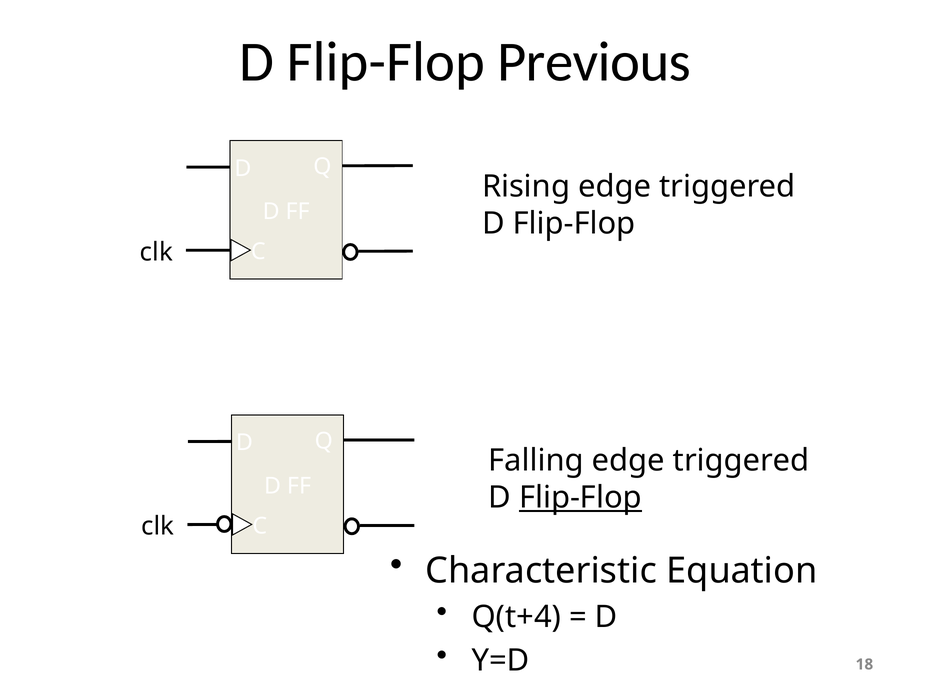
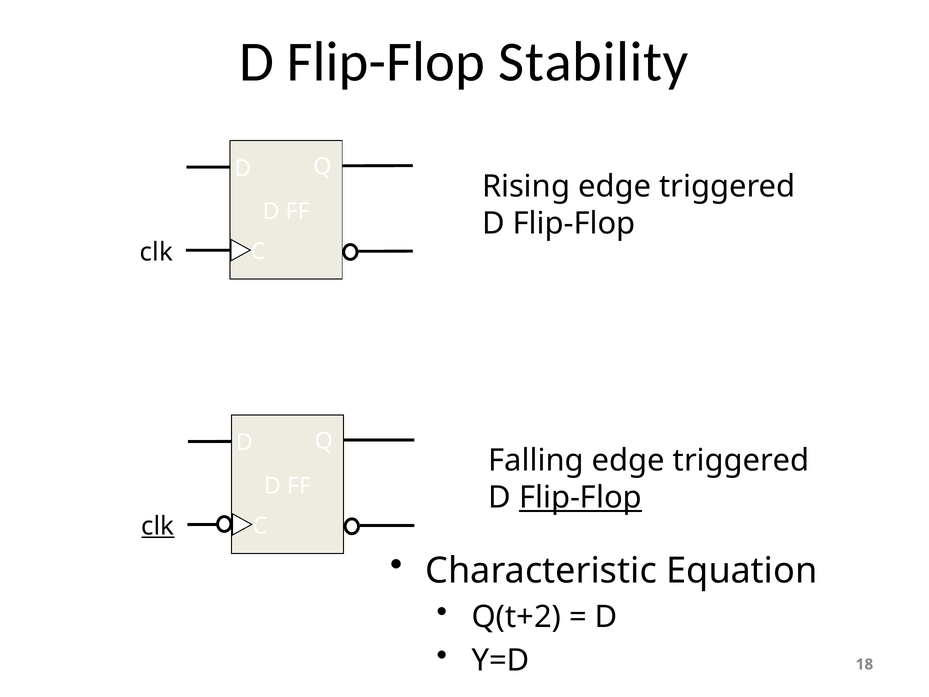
Previous: Previous -> Stability
clk at (158, 526) underline: none -> present
Q(t+4: Q(t+4 -> Q(t+2
